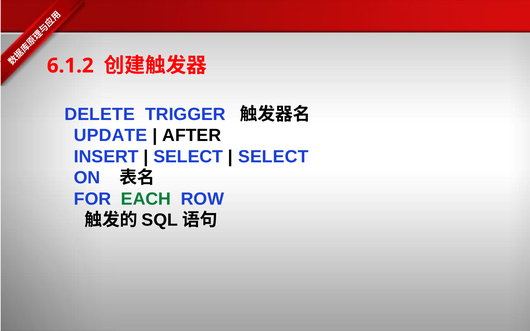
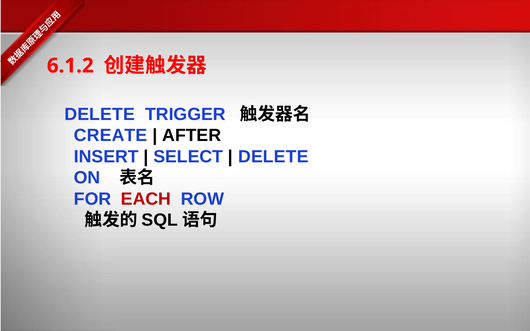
UPDATE: UPDATE -> CREATE
SELECT at (273, 157): SELECT -> DELETE
EACH colour: green -> red
